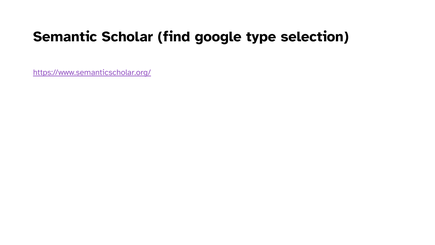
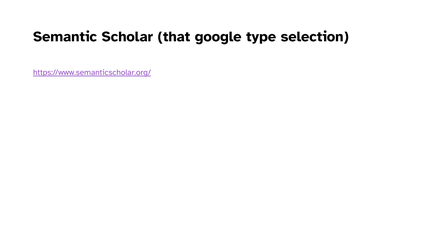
find: find -> that
